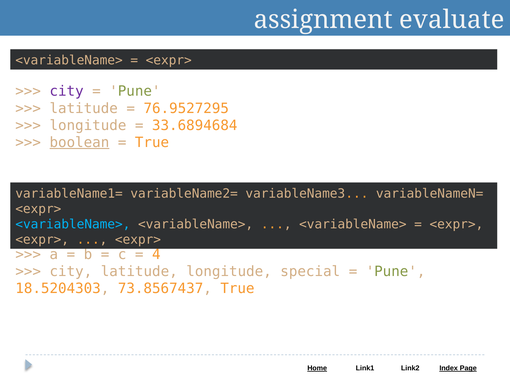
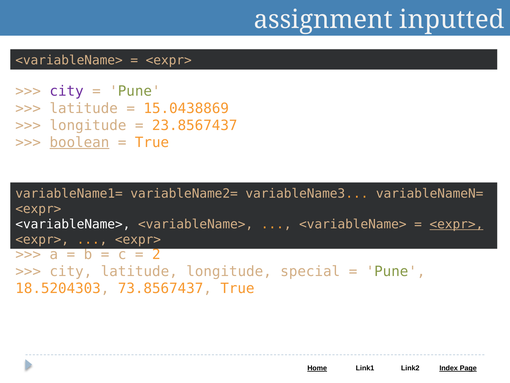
evaluate: evaluate -> inputted
76.9527295: 76.9527295 -> 15.0438869
33.6894684: 33.6894684 -> 23.8567437
<variableName> at (73, 224) colour: light blue -> white
<expr> at (456, 224) underline: none -> present
4: 4 -> 2
